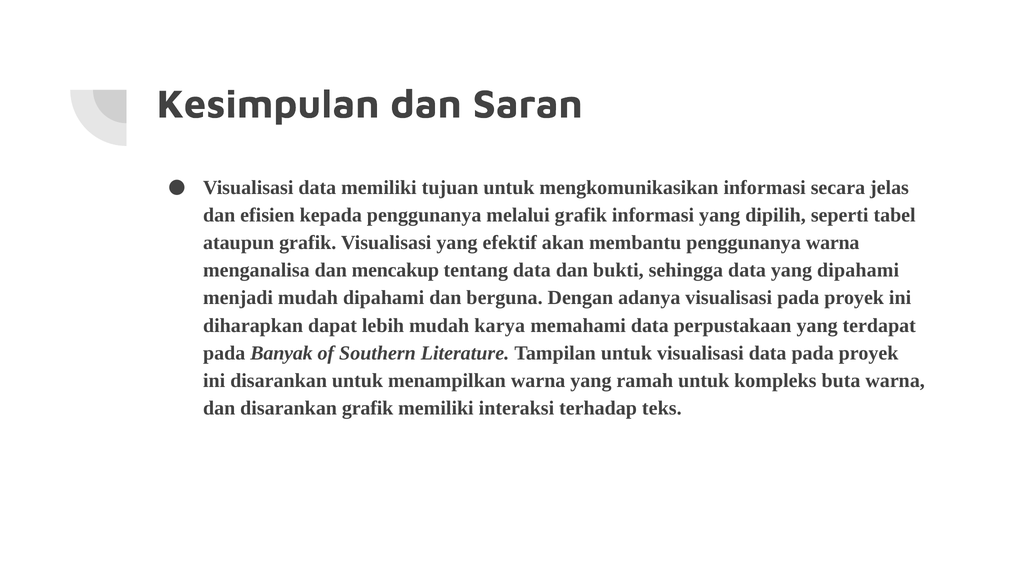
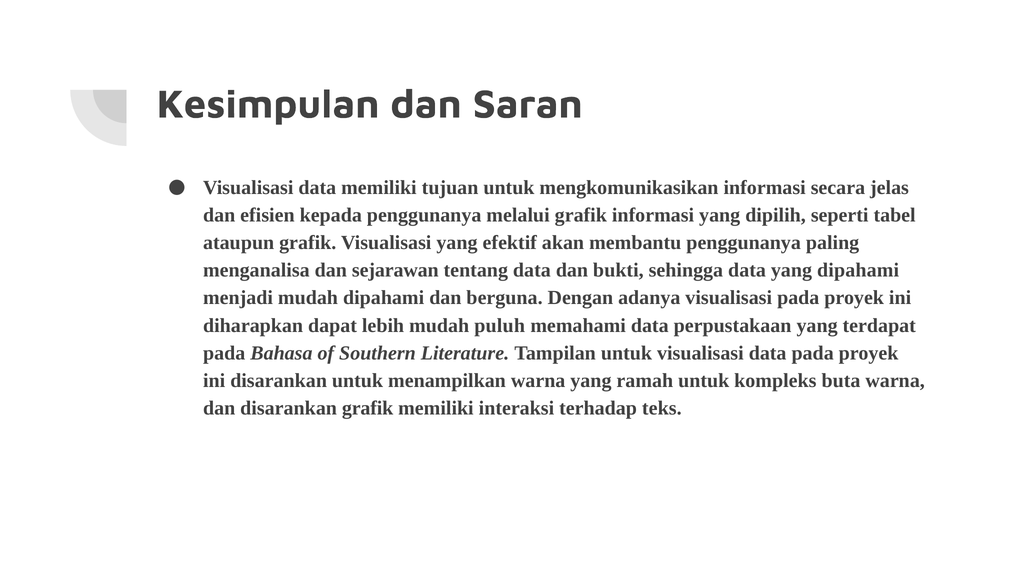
penggunanya warna: warna -> paling
mencakup: mencakup -> sejarawan
karya: karya -> puluh
Banyak: Banyak -> Bahasa
